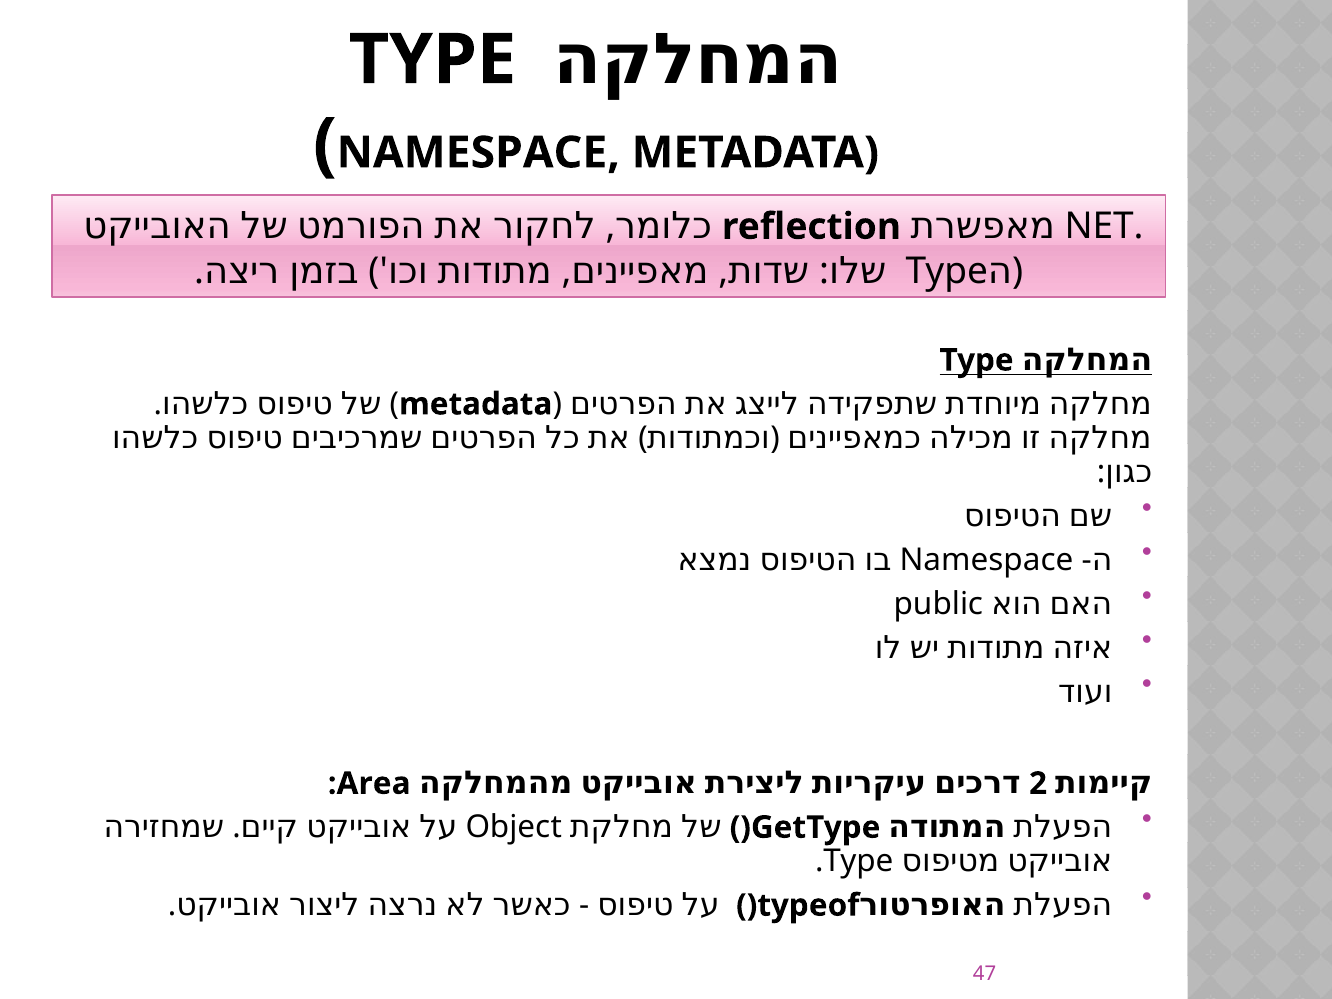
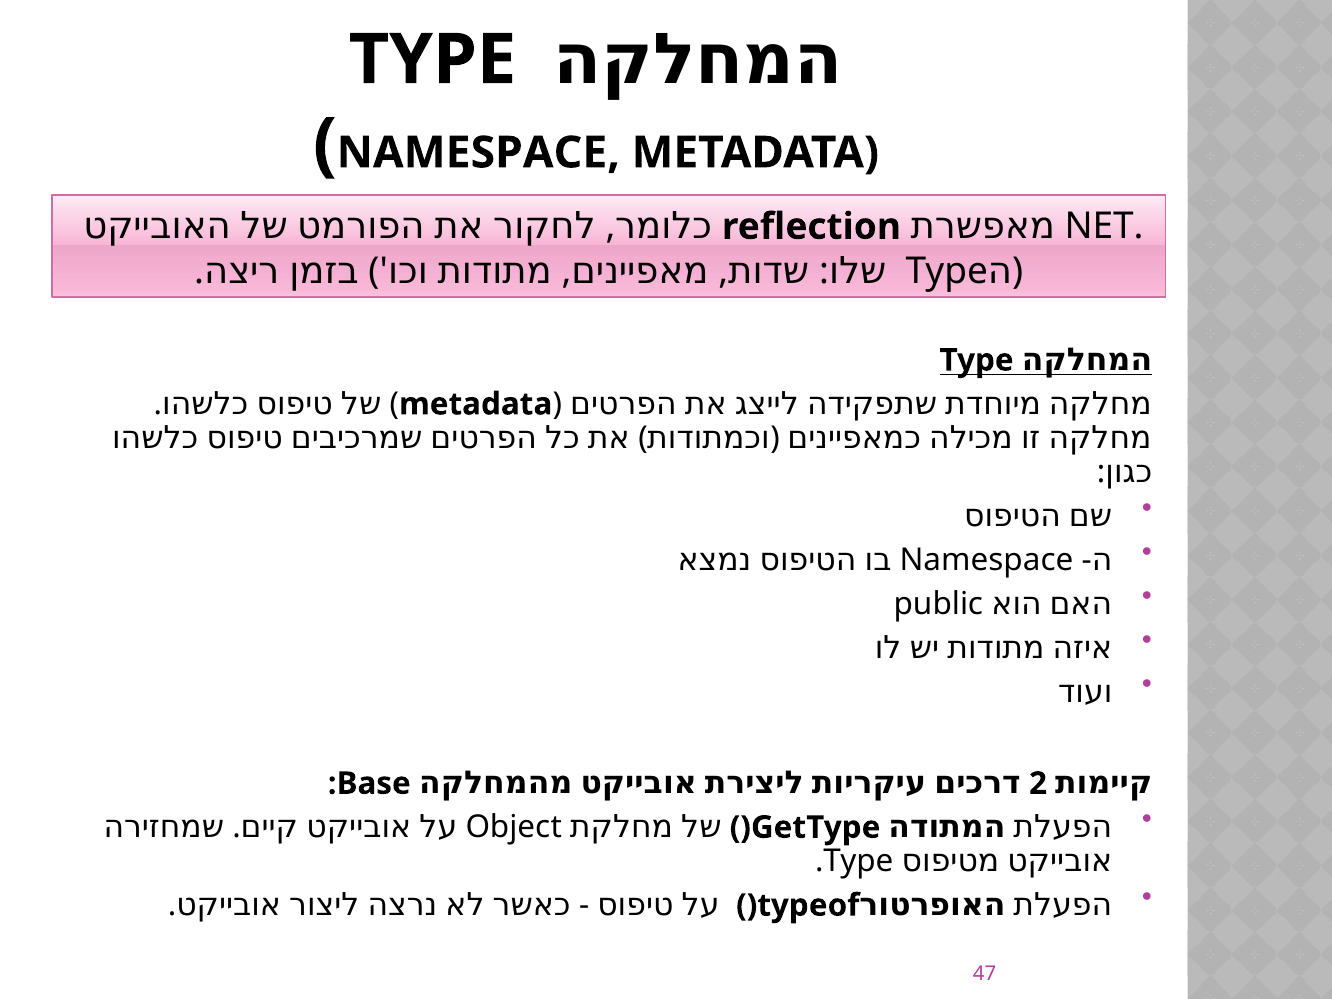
Area: Area -> Base
